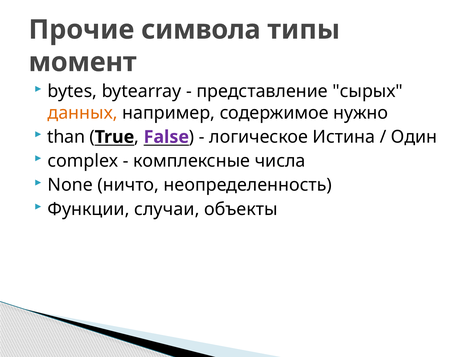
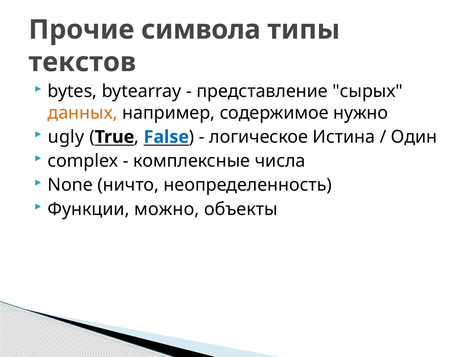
момент: момент -> текстов
than: than -> ugly
False colour: purple -> blue
случаи: случаи -> можно
